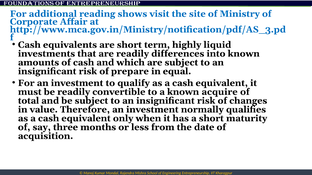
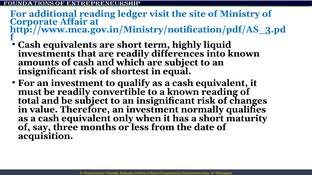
shows: shows -> ledger
prepare: prepare -> shortest
known acquire: acquire -> reading
